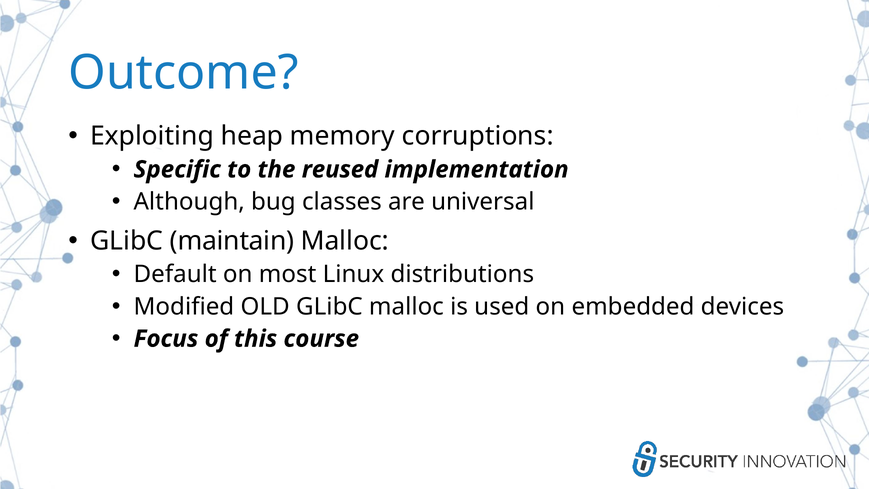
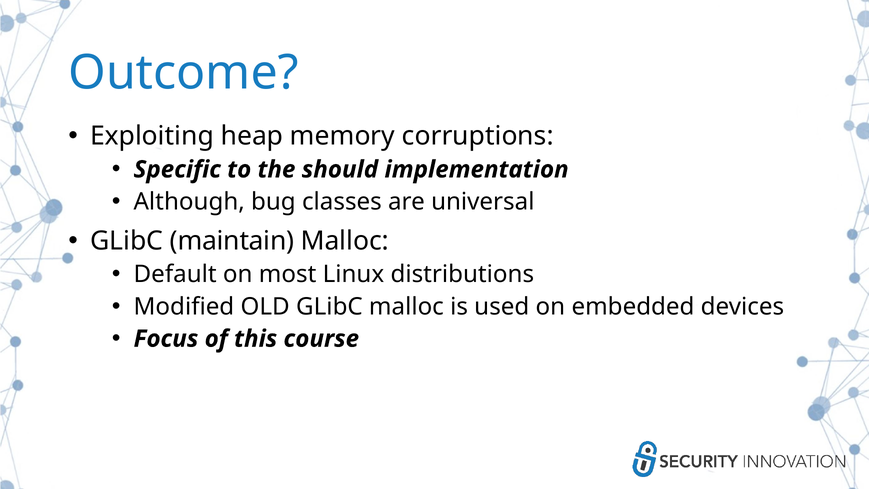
reused: reused -> should
